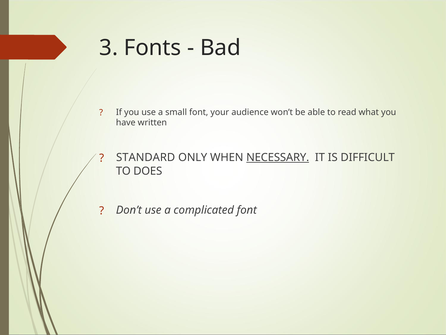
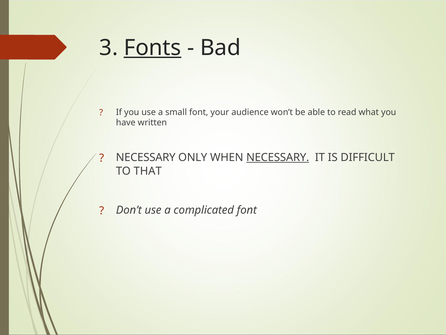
Fonts underline: none -> present
STANDARD at (146, 157): STANDARD -> NECESSARY
DOES: DOES -> THAT
